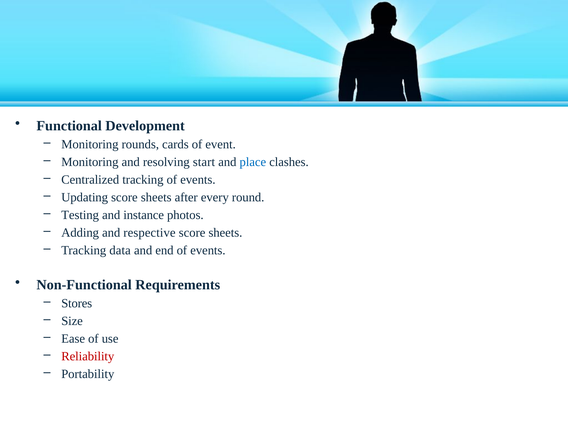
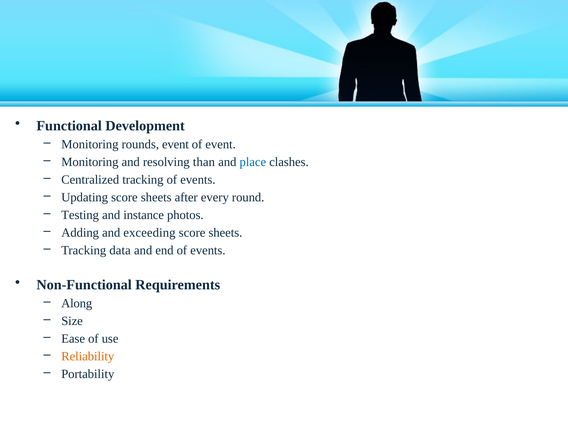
rounds cards: cards -> event
start: start -> than
respective: respective -> exceeding
Stores: Stores -> Along
Reliability colour: red -> orange
